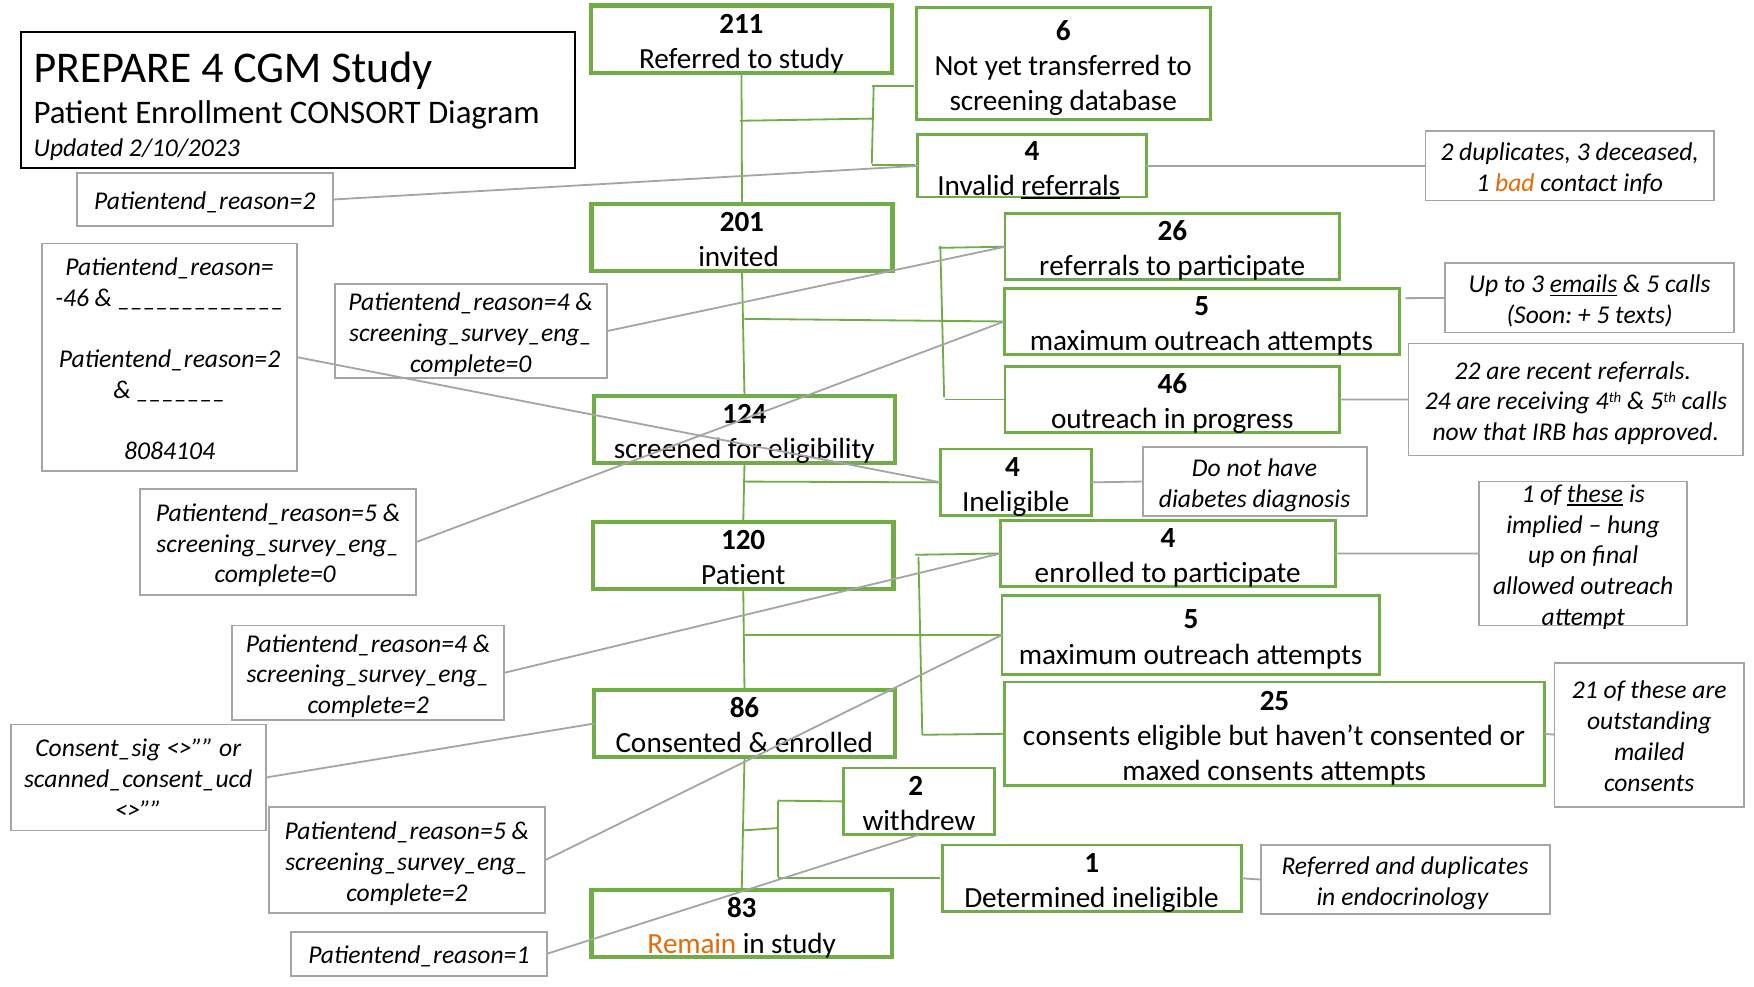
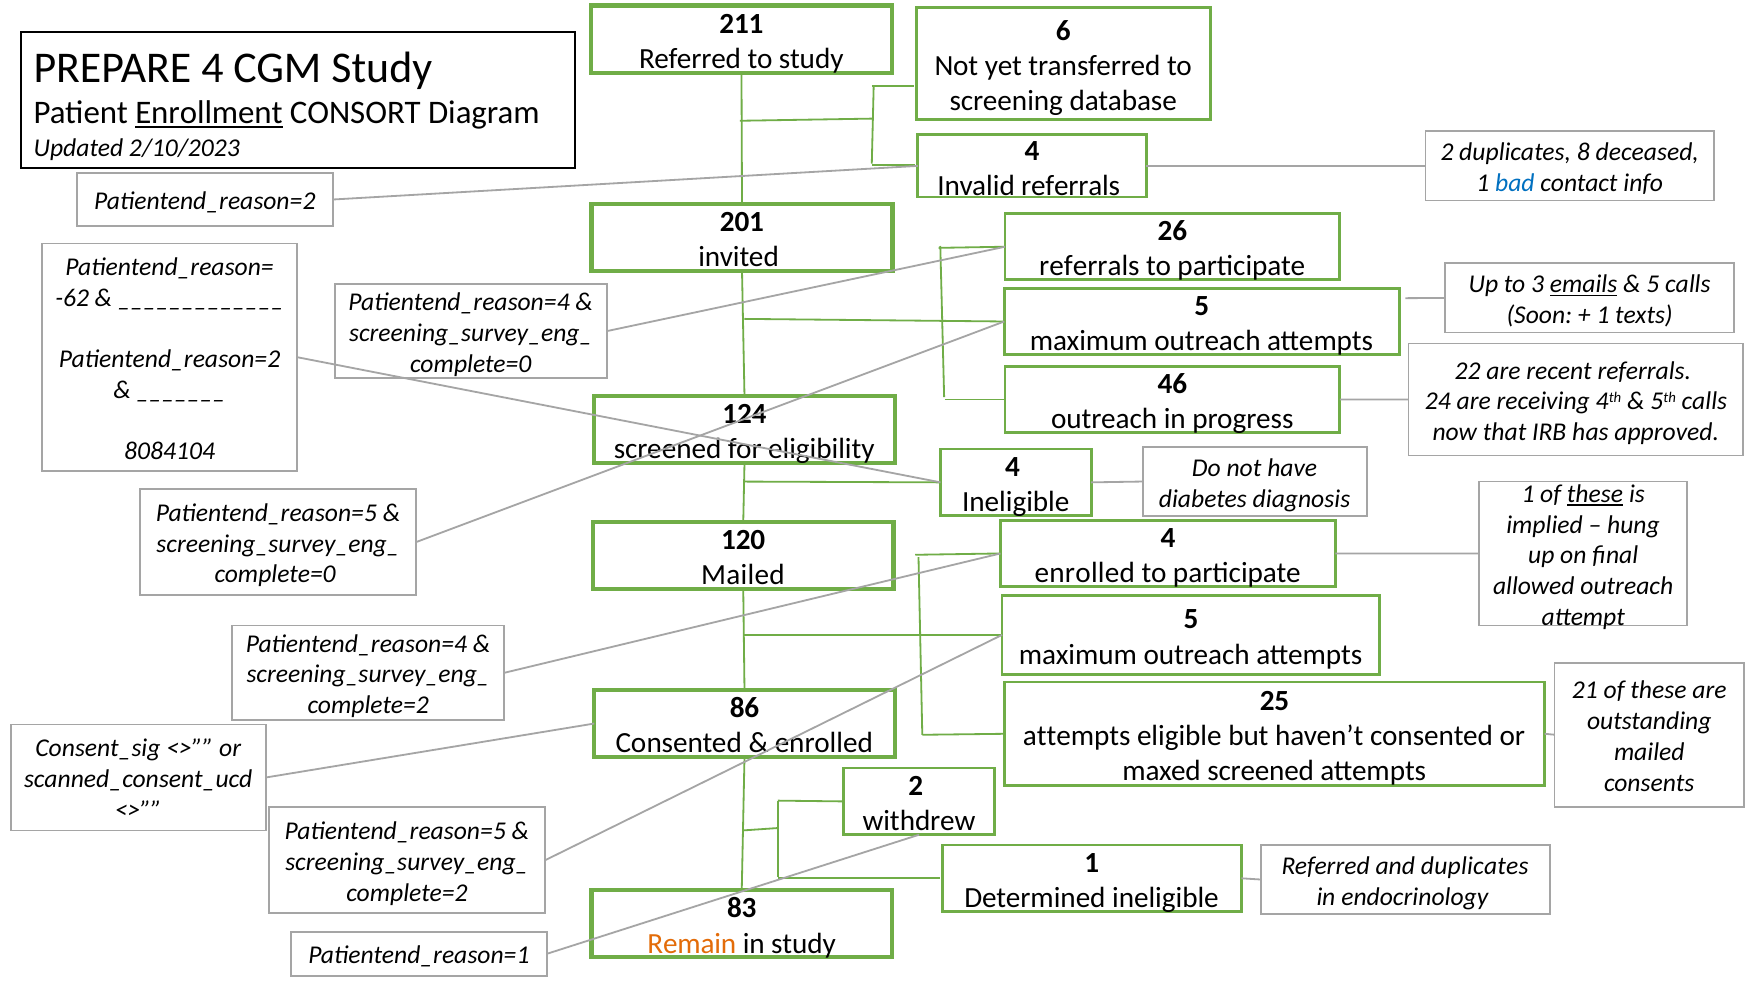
Enrollment underline: none -> present
duplicates 3: 3 -> 8
bad colour: orange -> blue
referrals at (1071, 185) underline: present -> none
-46: -46 -> -62
5 at (1603, 315): 5 -> 1
Patient at (743, 575): Patient -> Mailed
consents at (1077, 736): consents -> attempts
maxed consents: consents -> screened
